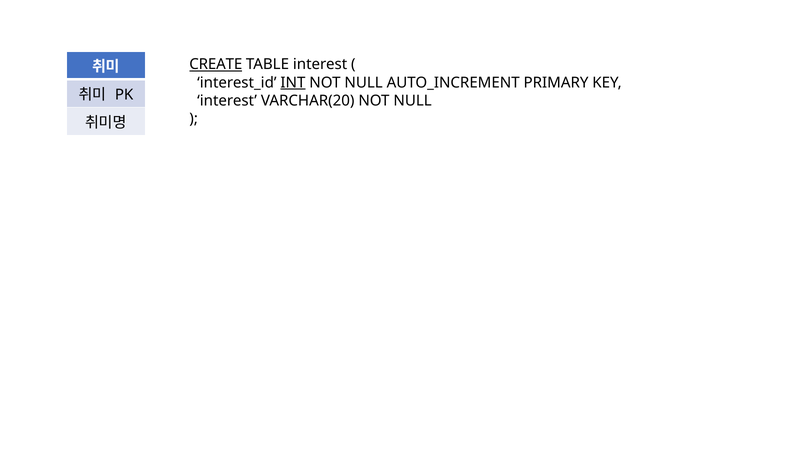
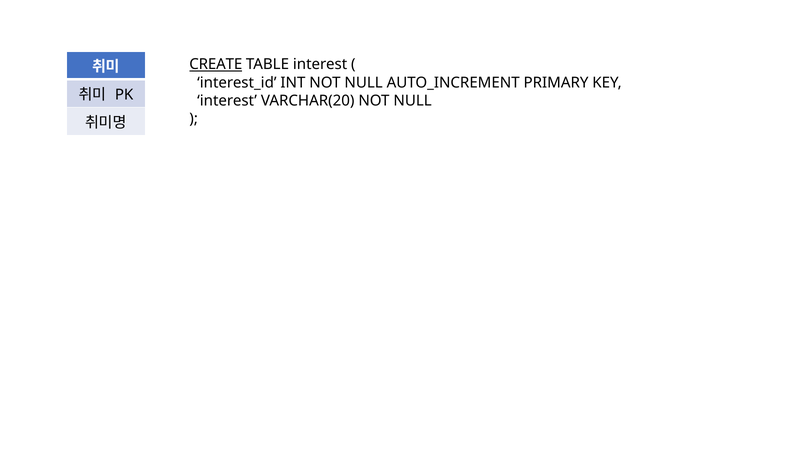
INT underline: present -> none
